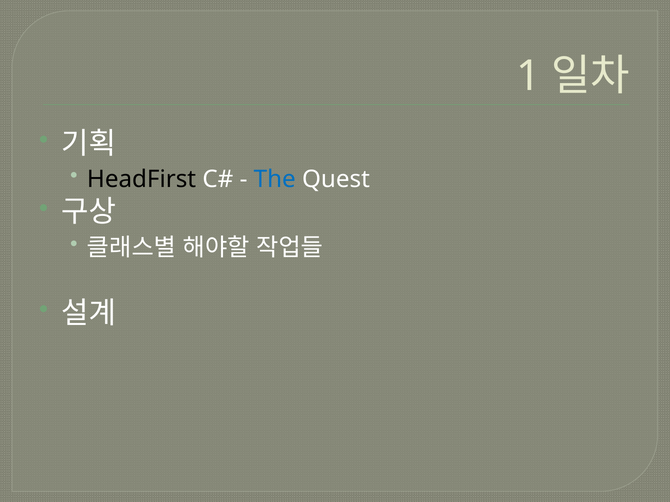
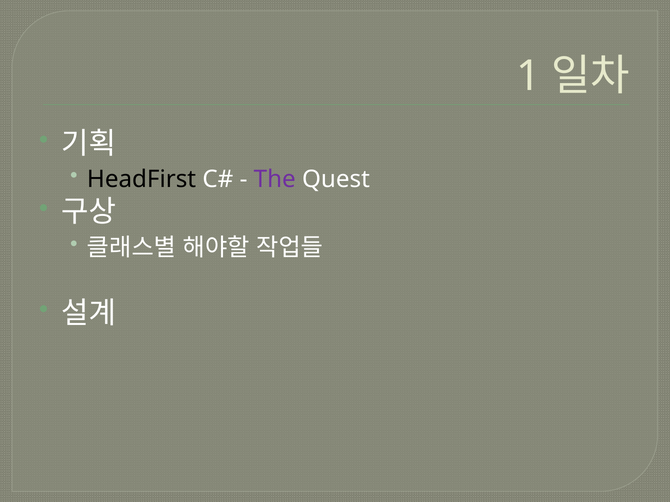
The colour: blue -> purple
